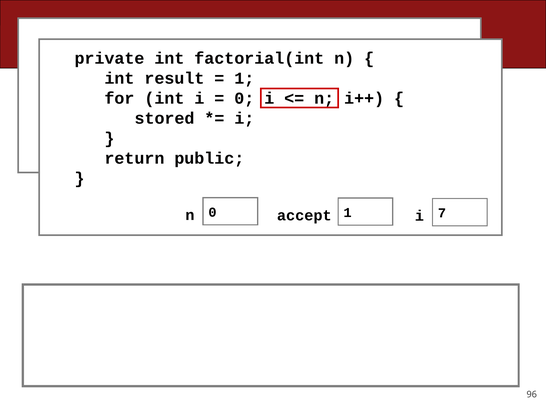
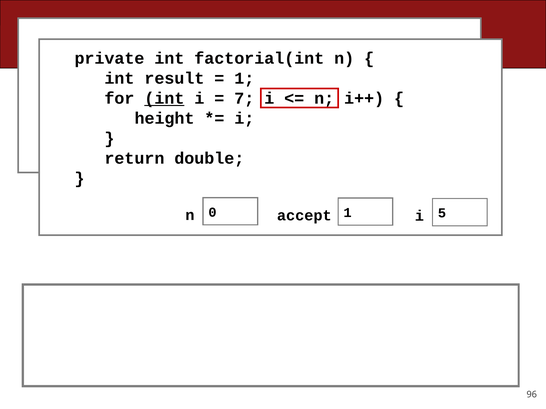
int at (164, 98) underline: none -> present
0 at (244, 98): 0 -> 7
stored: stored -> height
return public: public -> double
7: 7 -> 5
